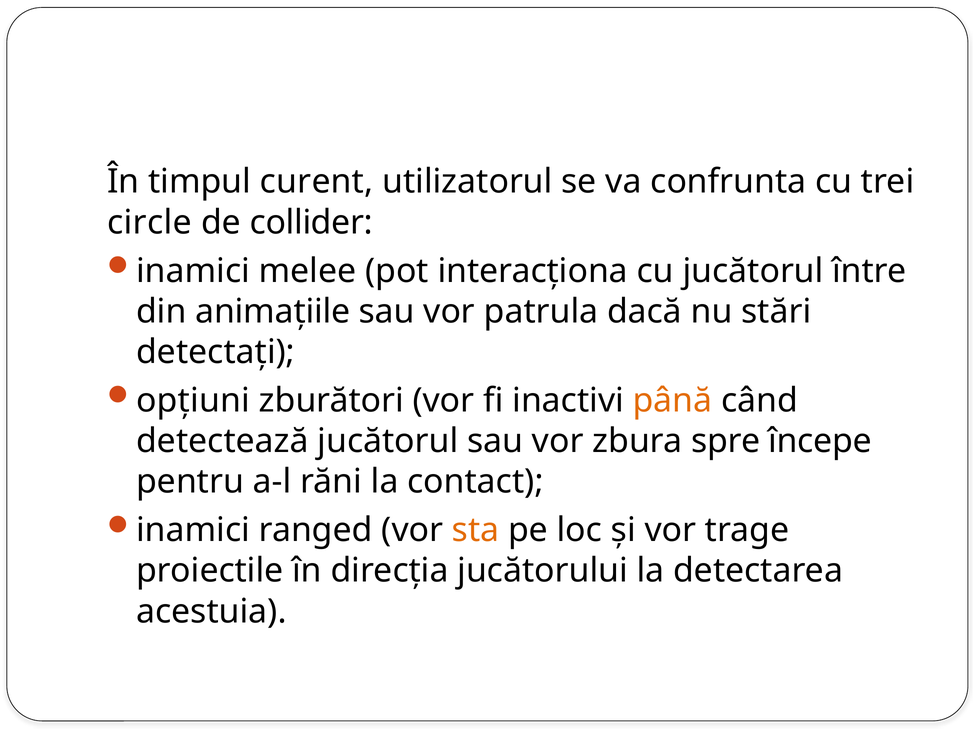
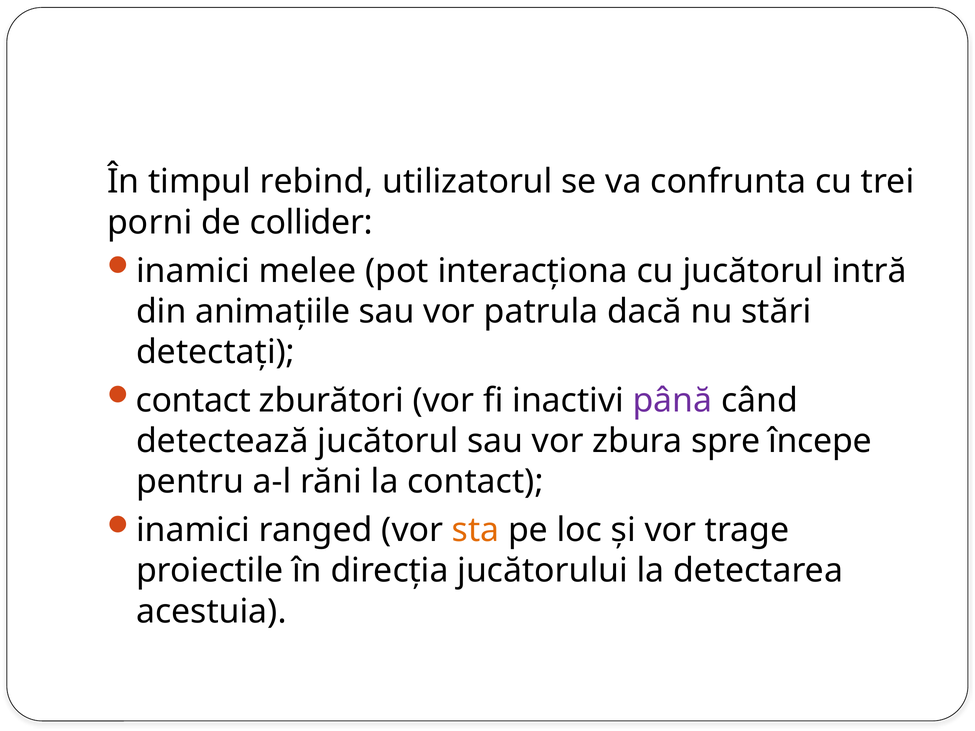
curent: curent -> rebind
circle: circle -> porni
între: între -> intră
opțiuni at (193, 401): opțiuni -> contact
până colour: orange -> purple
